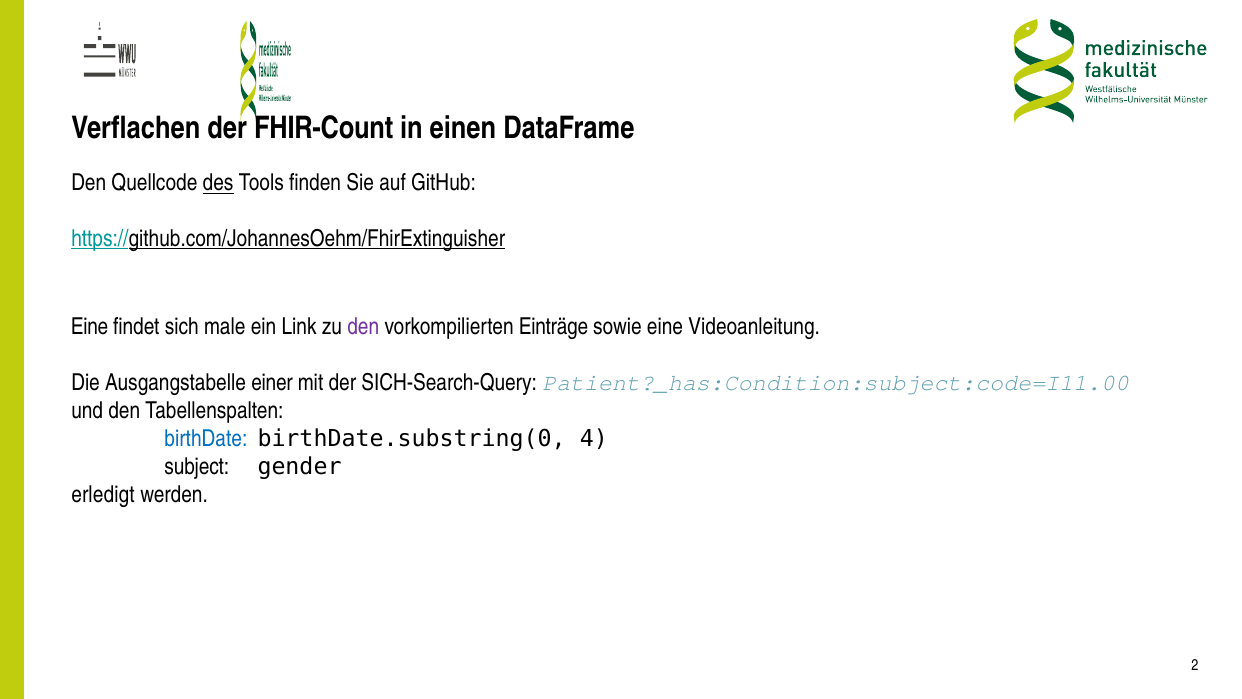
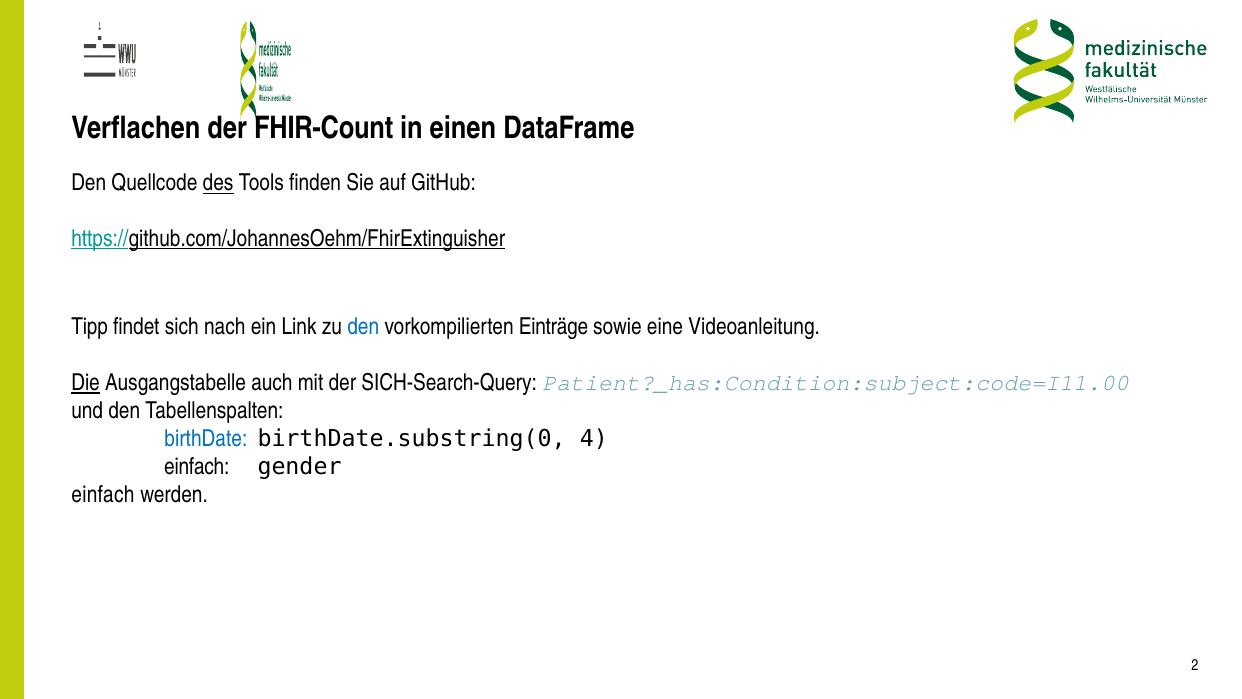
Eine at (90, 327): Eine -> Tipp
male: male -> nach
den at (363, 327) colour: purple -> blue
Die underline: none -> present
einer: einer -> auch
subject at (197, 467): subject -> einfach
erledigt at (103, 494): erledigt -> einfach
